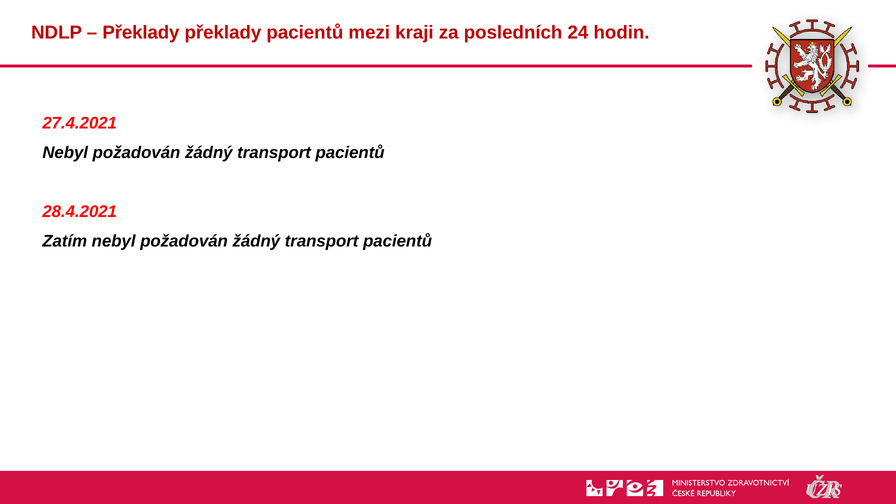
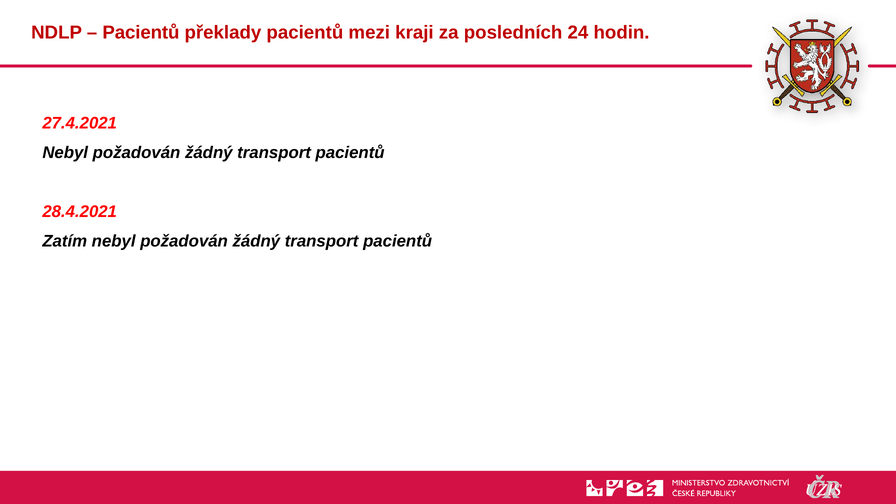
Překlady at (141, 33): Překlady -> Pacientů
